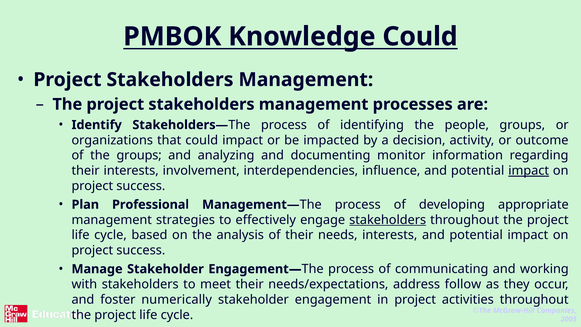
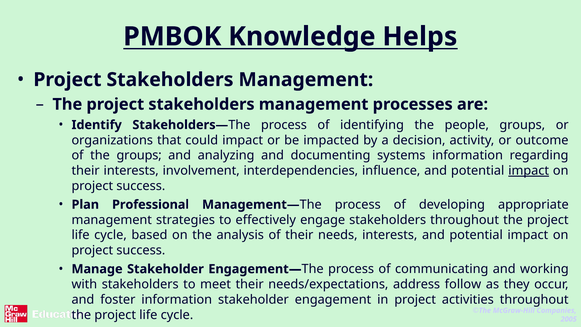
Knowledge Could: Could -> Helps
monitor: monitor -> systems
stakeholders at (388, 220) underline: present -> none
foster numerically: numerically -> information
